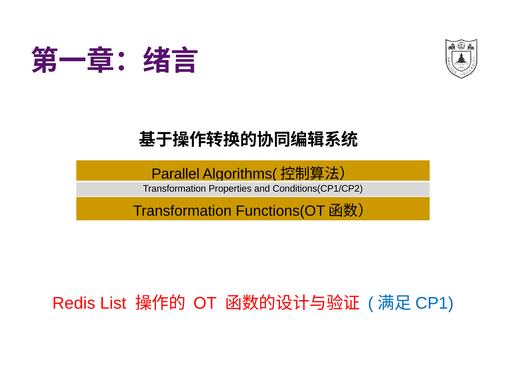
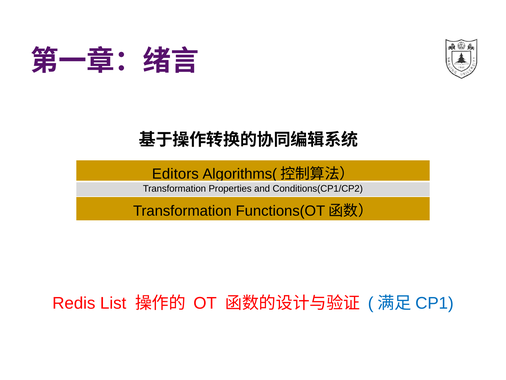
Parallel: Parallel -> Editors
